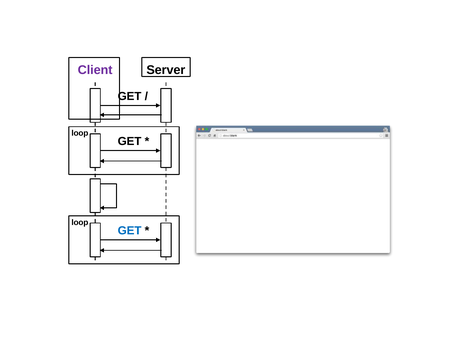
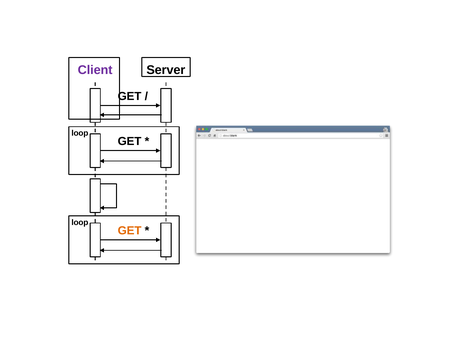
GET at (130, 231) colour: blue -> orange
